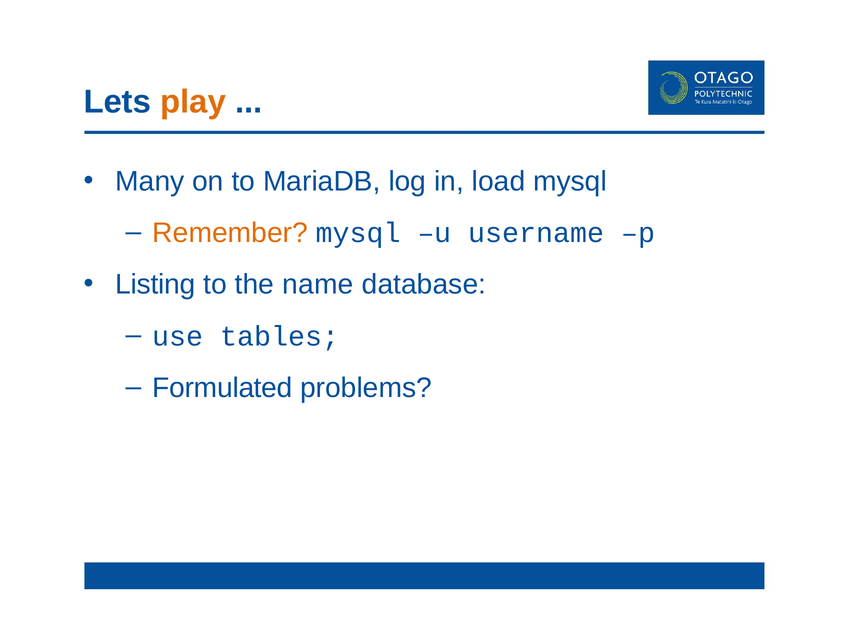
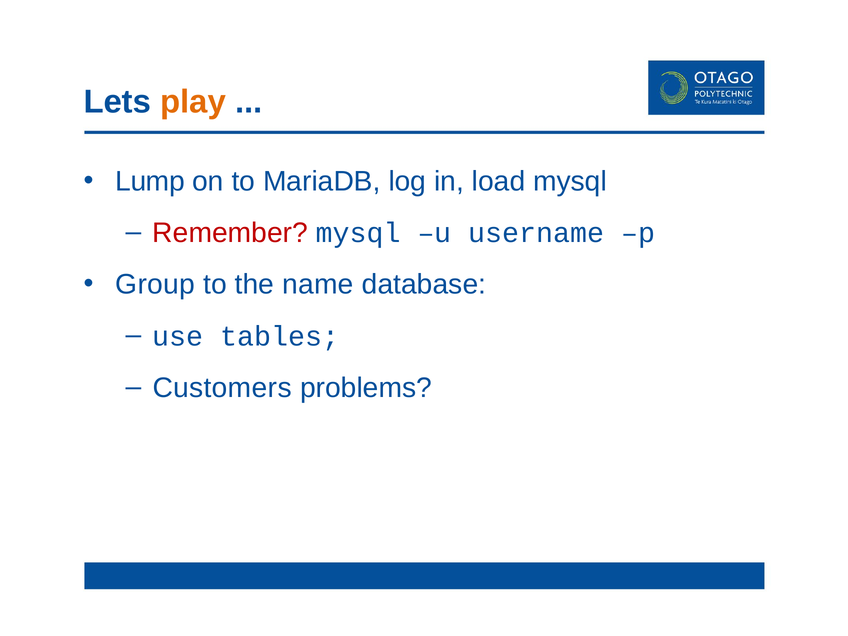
Many: Many -> Lump
Remember colour: orange -> red
Listing: Listing -> Group
Formulated: Formulated -> Customers
